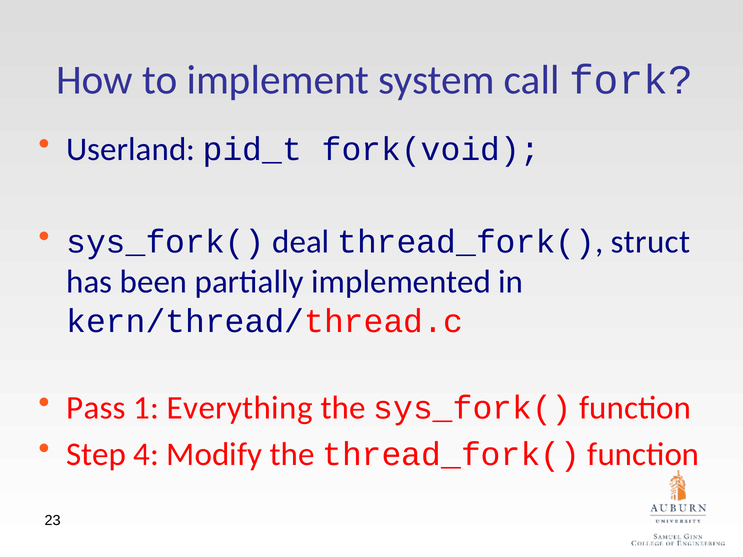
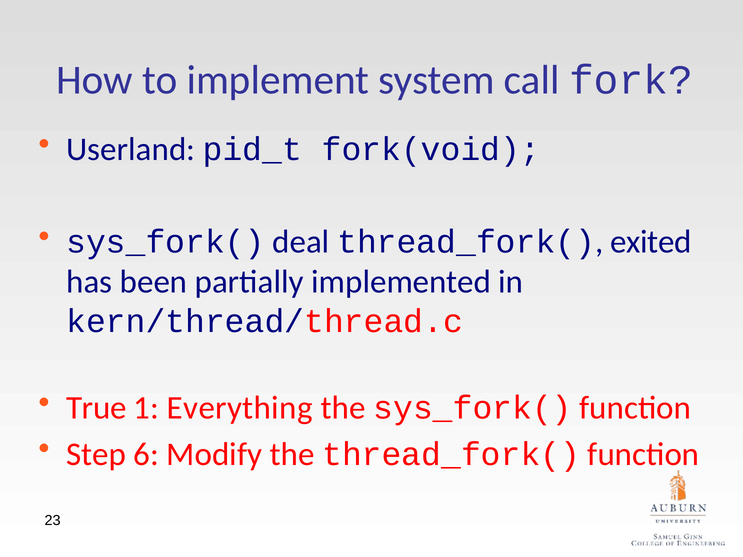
struct: struct -> exited
Pass: Pass -> True
4: 4 -> 6
